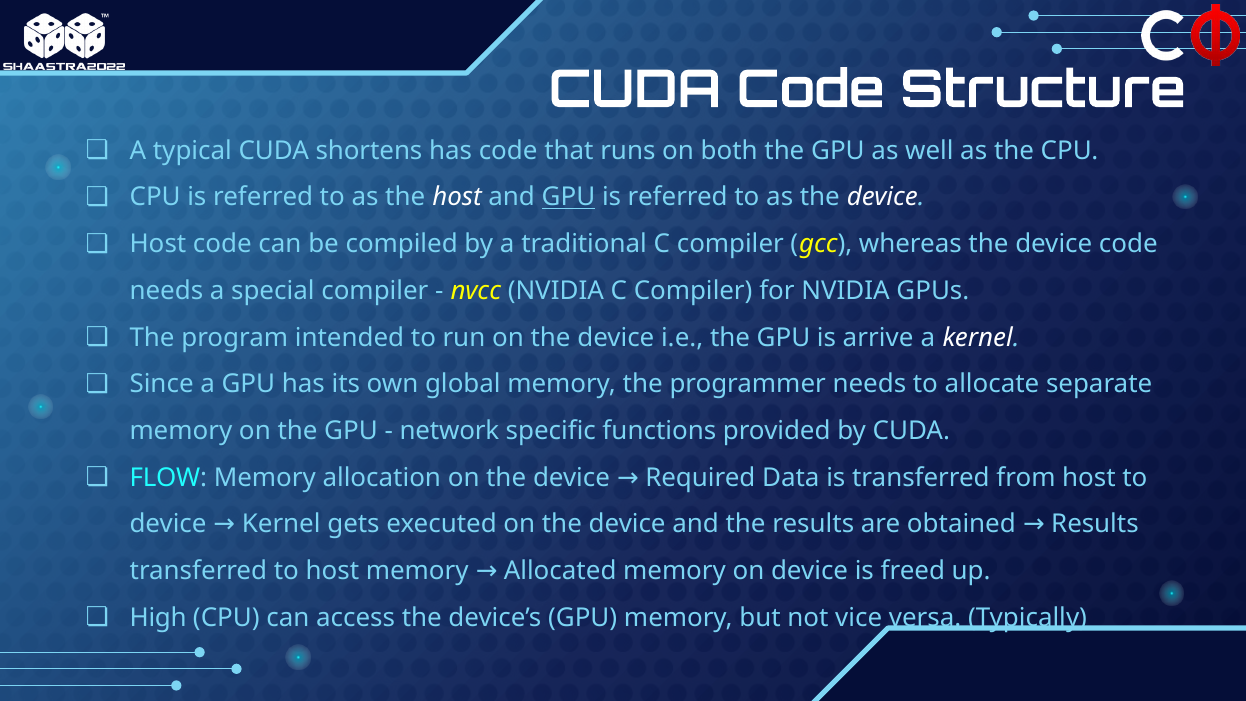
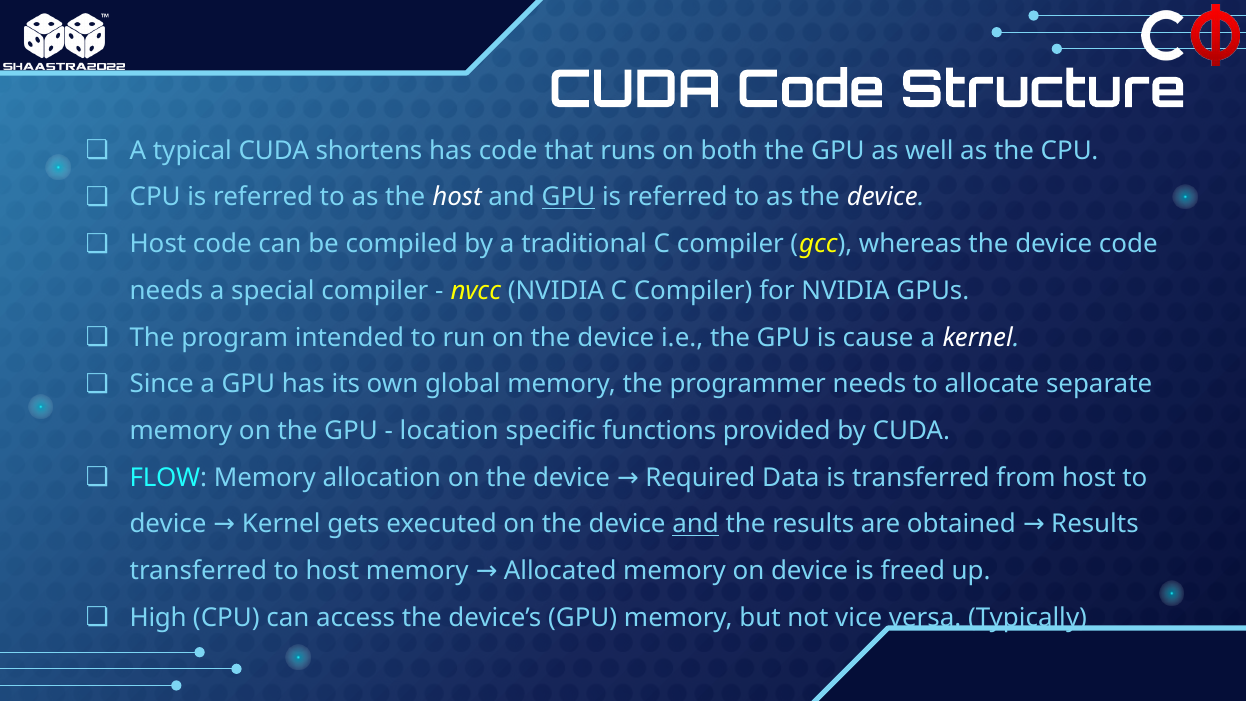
arrive: arrive -> cause
network: network -> location
and at (696, 524) underline: none -> present
